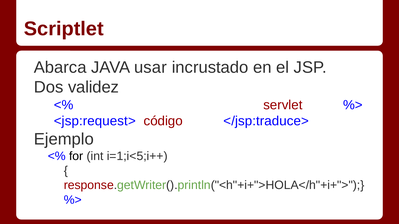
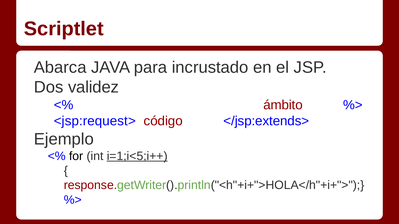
usar: usar -> para
servlet: servlet -> ámbito
</jsp:traduce>: </jsp:traduce> -> </jsp:extends>
i=1;i<5;i++ underline: none -> present
